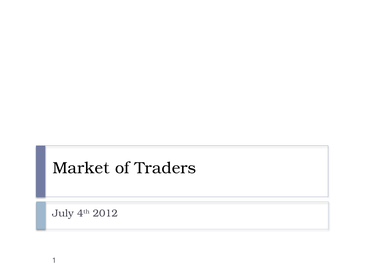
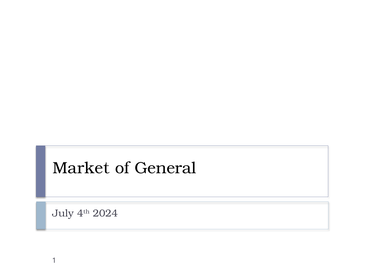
Traders: Traders -> General
2012: 2012 -> 2024
